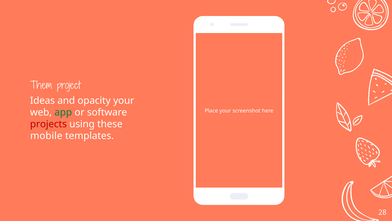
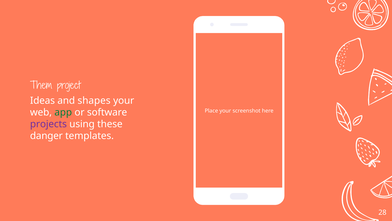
opacity: opacity -> shapes
projects colour: red -> purple
mobile: mobile -> danger
